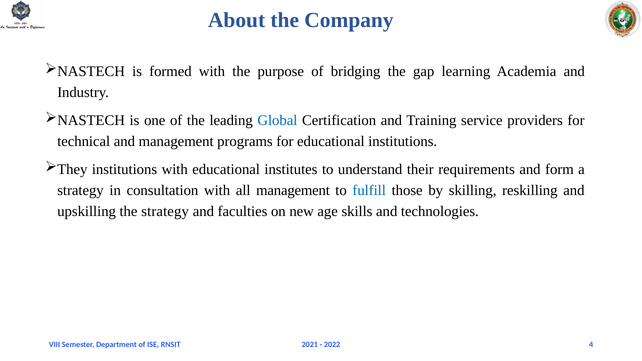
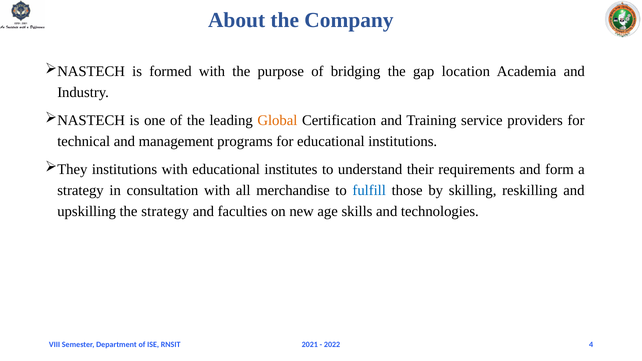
learning: learning -> location
Global colour: blue -> orange
all management: management -> merchandise
